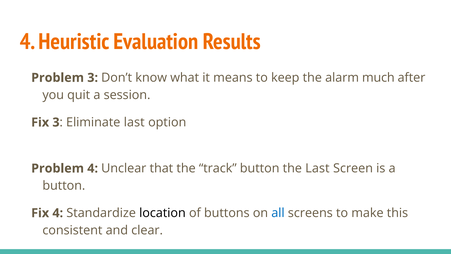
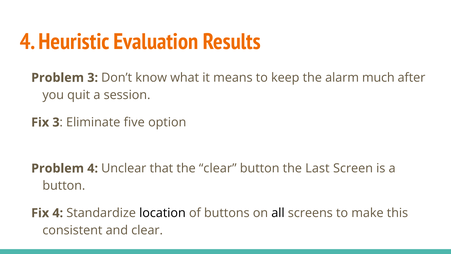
Eliminate last: last -> five
the track: track -> clear
all colour: blue -> black
